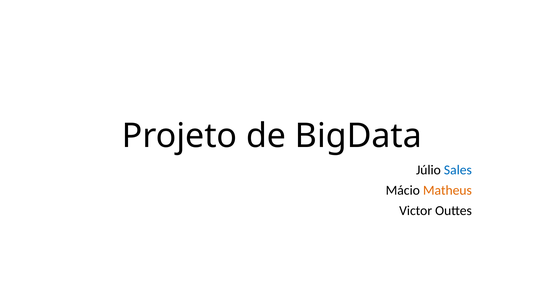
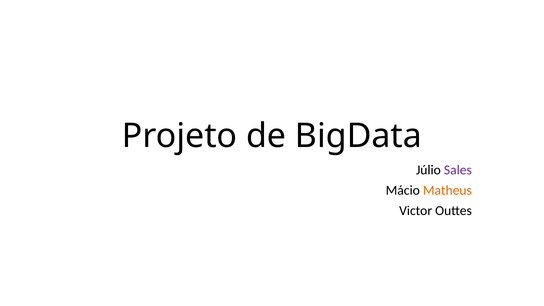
Sales colour: blue -> purple
